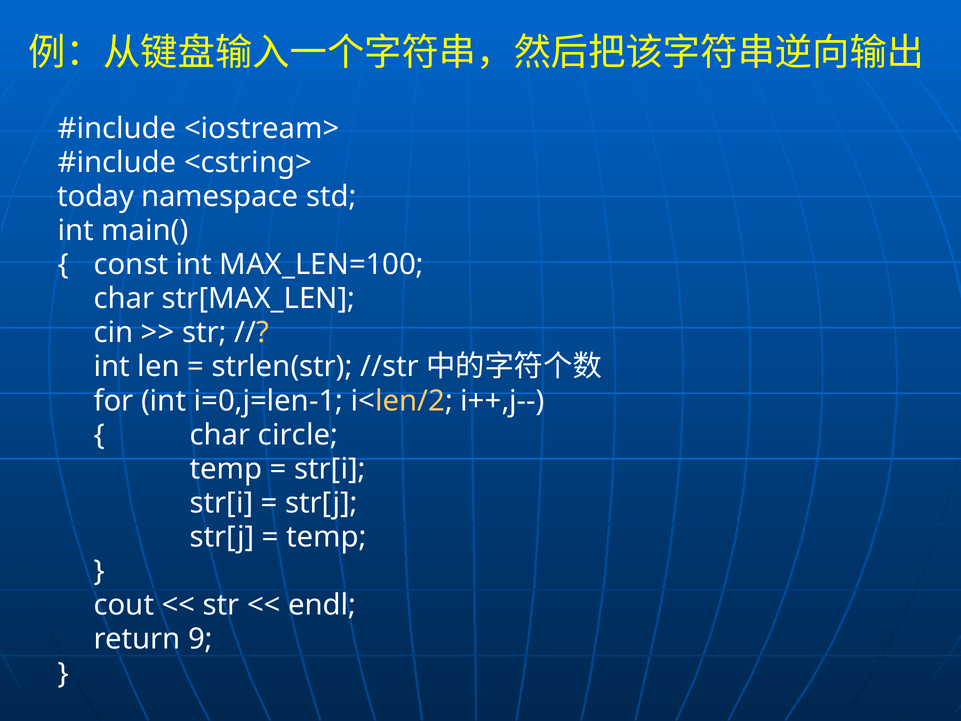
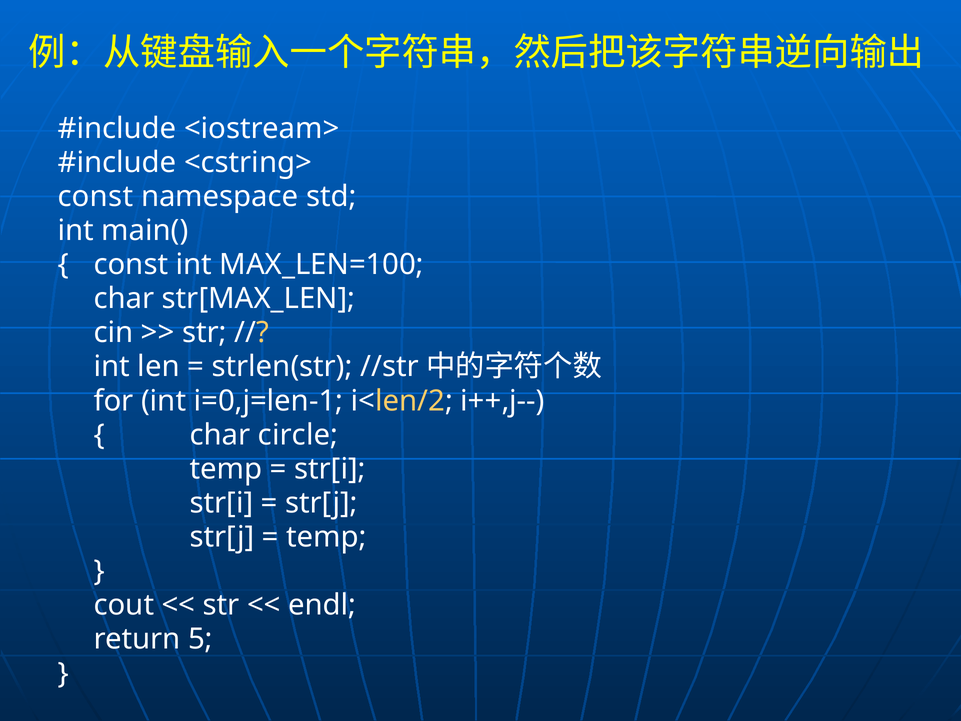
today at (96, 196): today -> const
9: 9 -> 5
